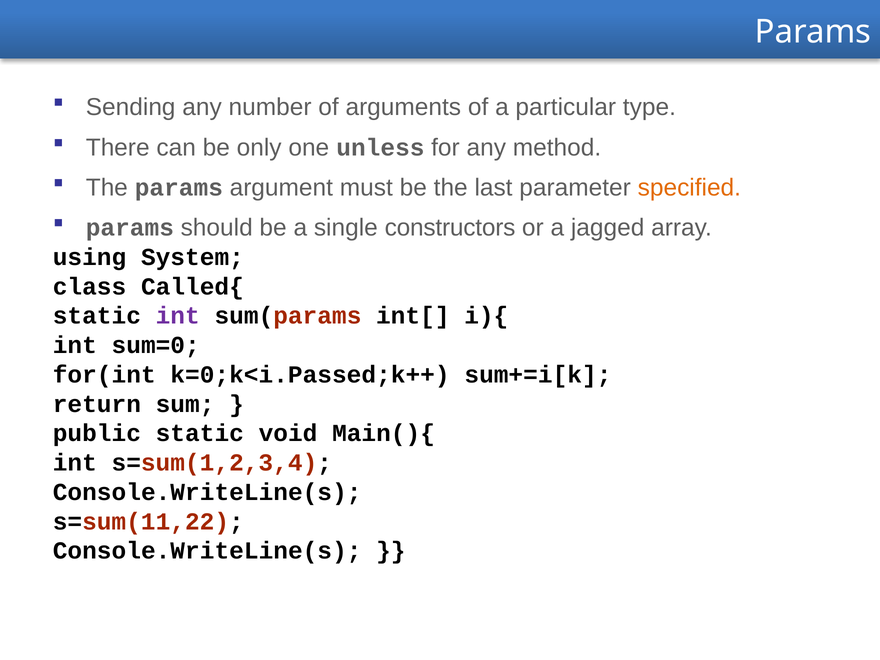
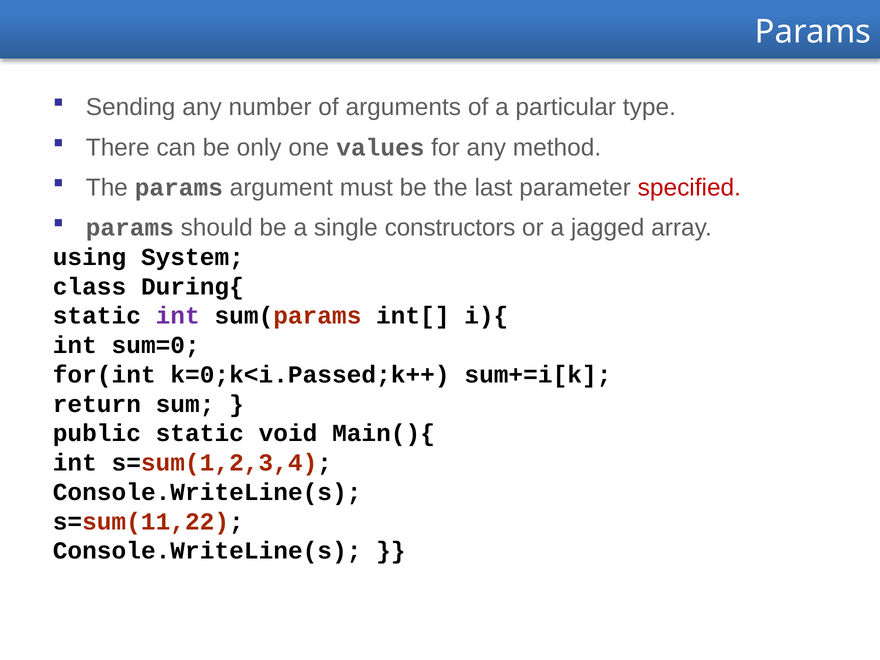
unless: unless -> values
specified colour: orange -> red
Called{: Called{ -> During{
